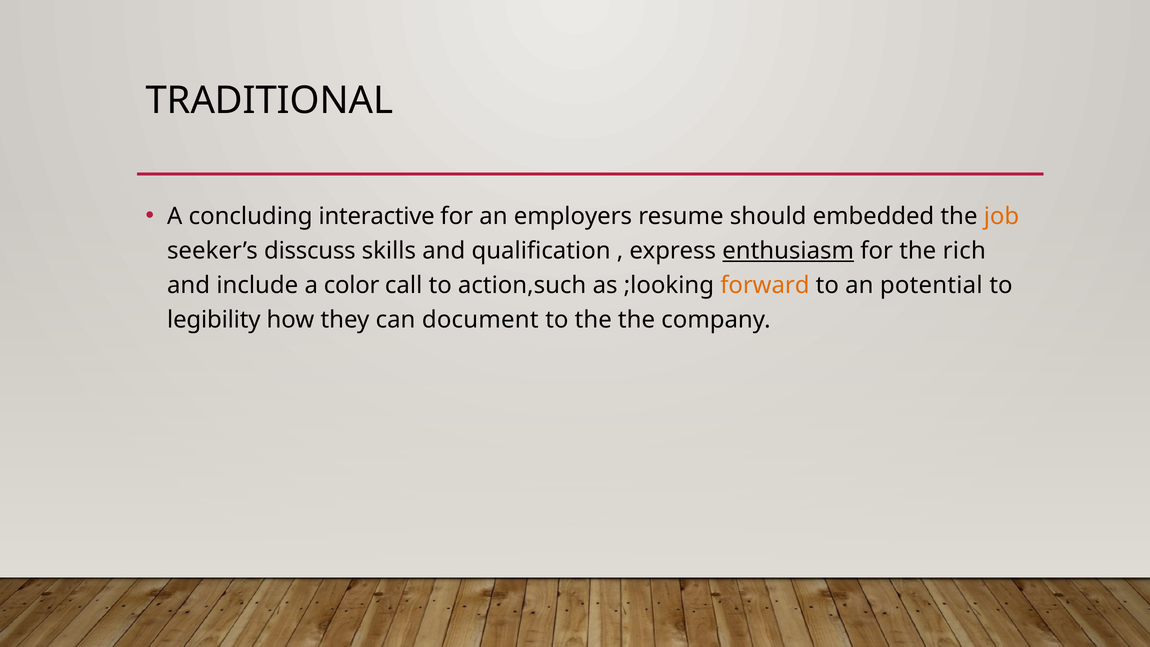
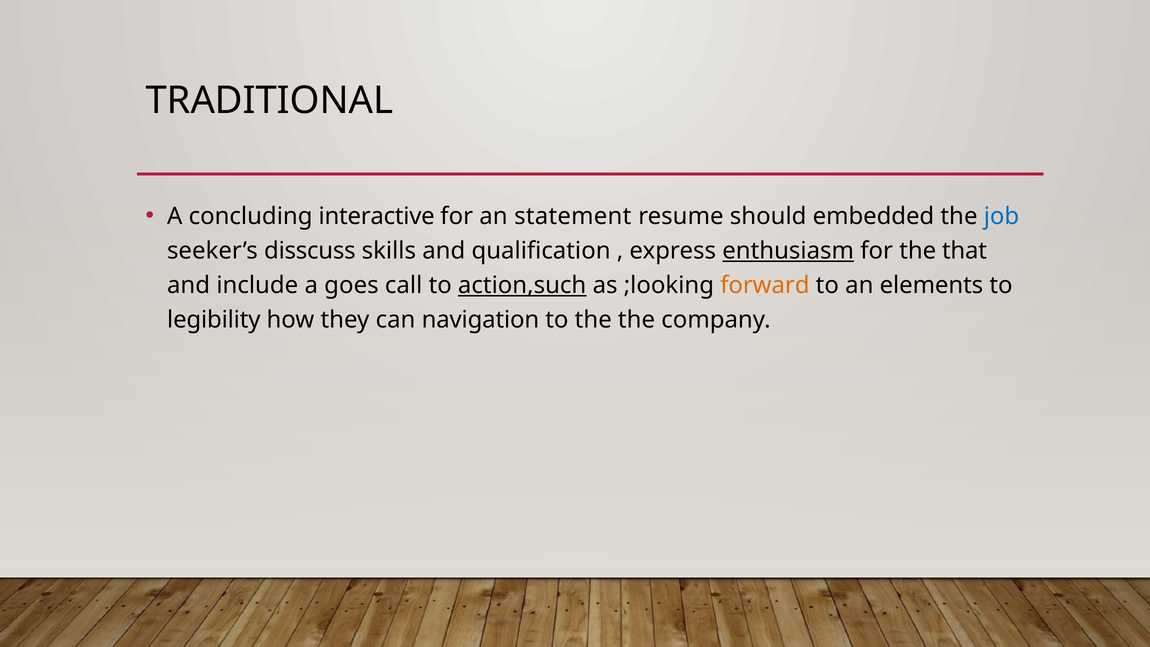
employers: employers -> statement
job colour: orange -> blue
rich: rich -> that
color: color -> goes
action,such underline: none -> present
potential: potential -> elements
document: document -> navigation
